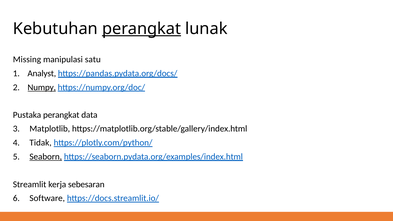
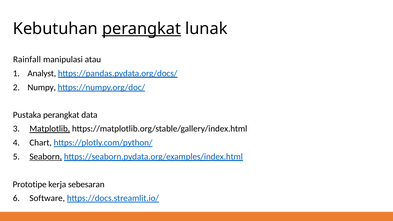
Missing: Missing -> Rainfall
satu: satu -> atau
Numpy underline: present -> none
Matplotlib underline: none -> present
Tidak: Tidak -> Chart
Streamlit: Streamlit -> Prototipe
